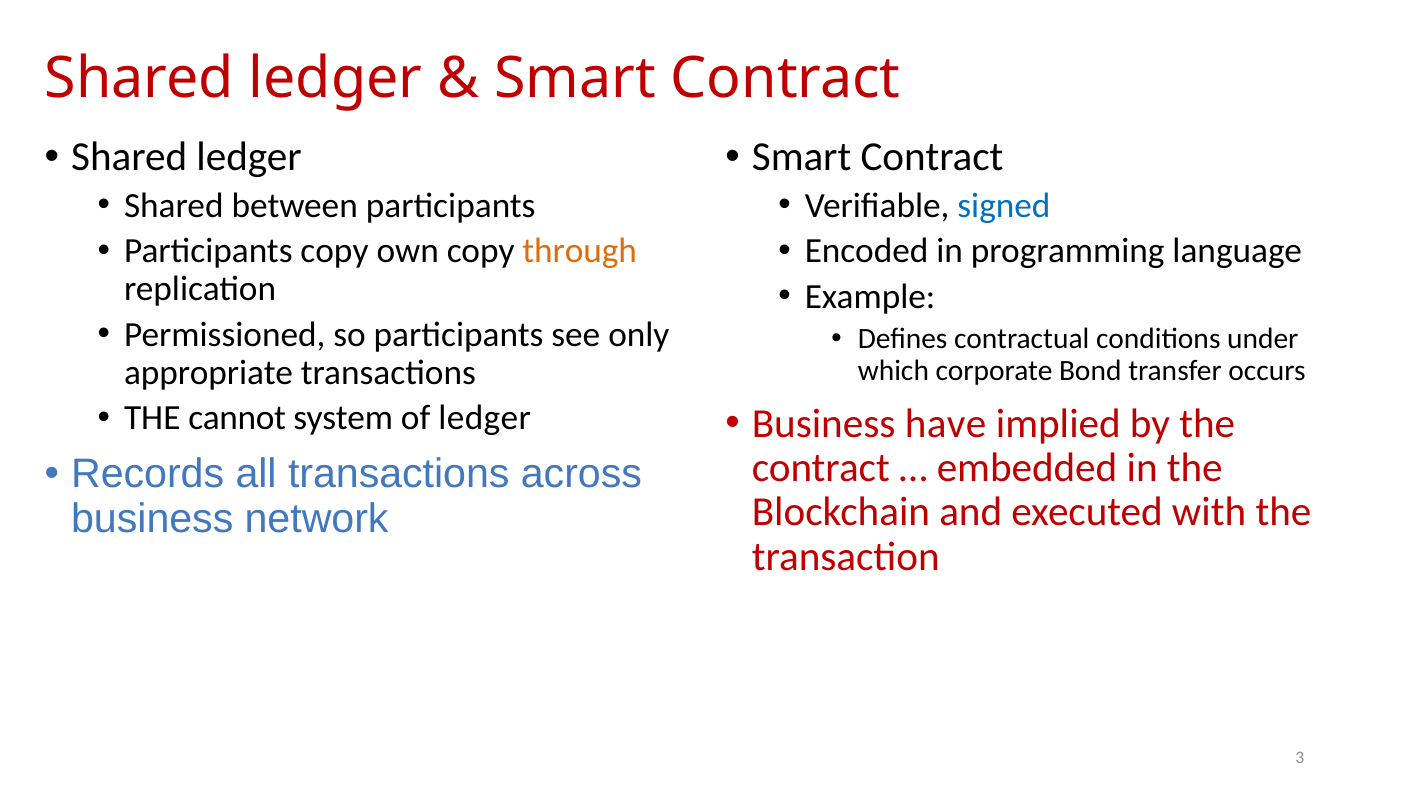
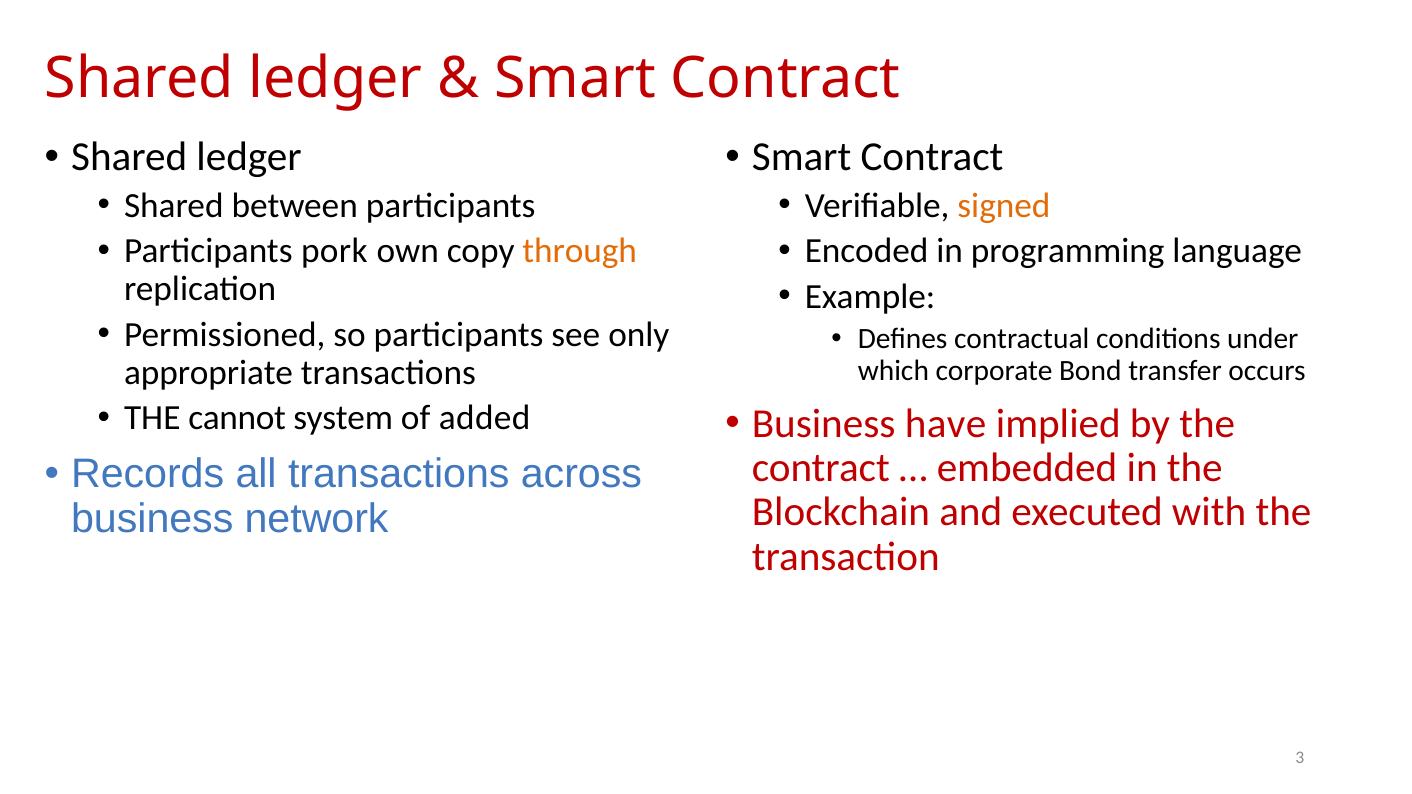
signed colour: blue -> orange
Participants copy: copy -> pork
of ledger: ledger -> added
